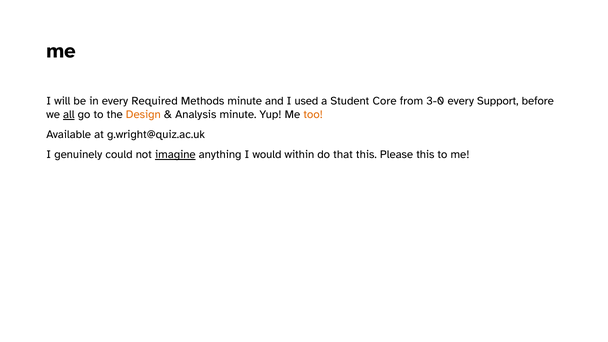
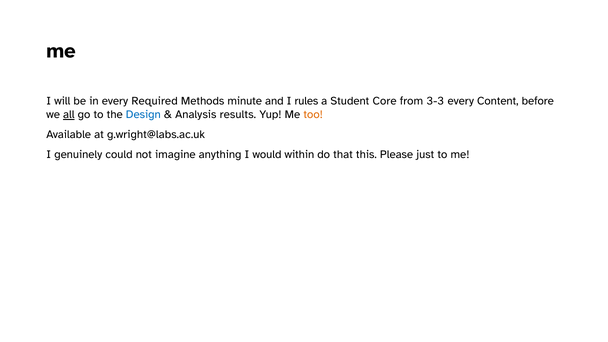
used: used -> rules
3-0: 3-0 -> 3-3
Support: Support -> Content
Design colour: orange -> blue
Analysis minute: minute -> results
g.wright@quiz.ac.uk: g.wright@quiz.ac.uk -> g.wright@labs.ac.uk
imagine underline: present -> none
Please this: this -> just
